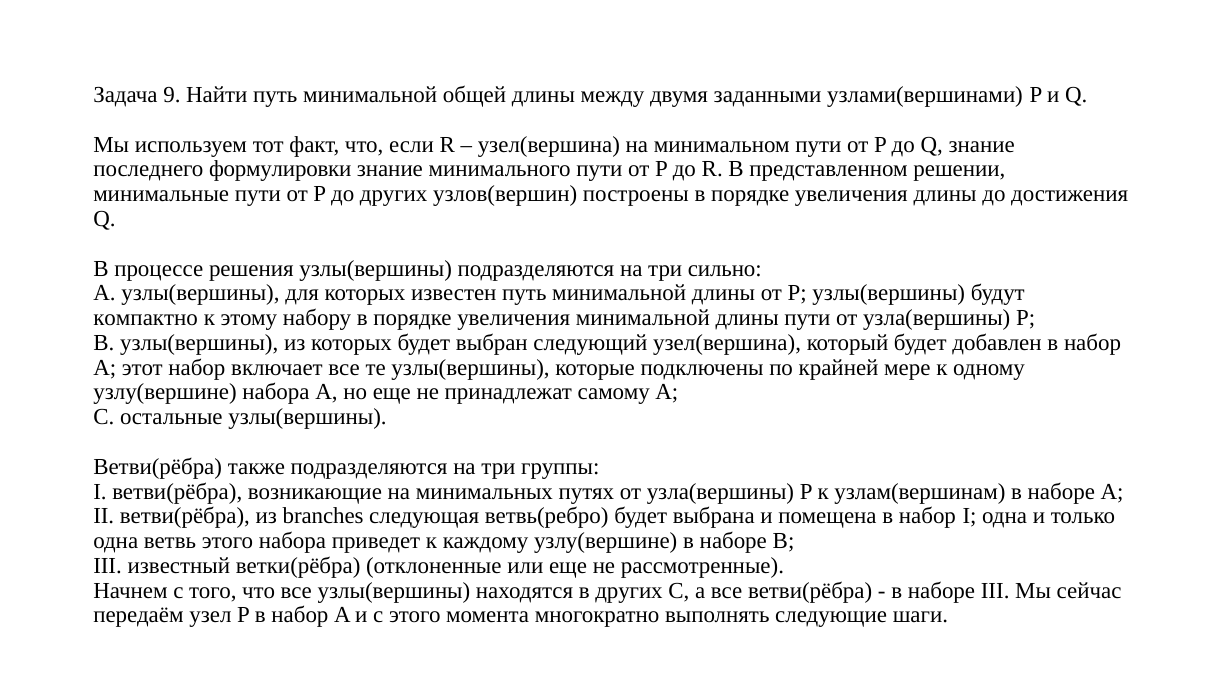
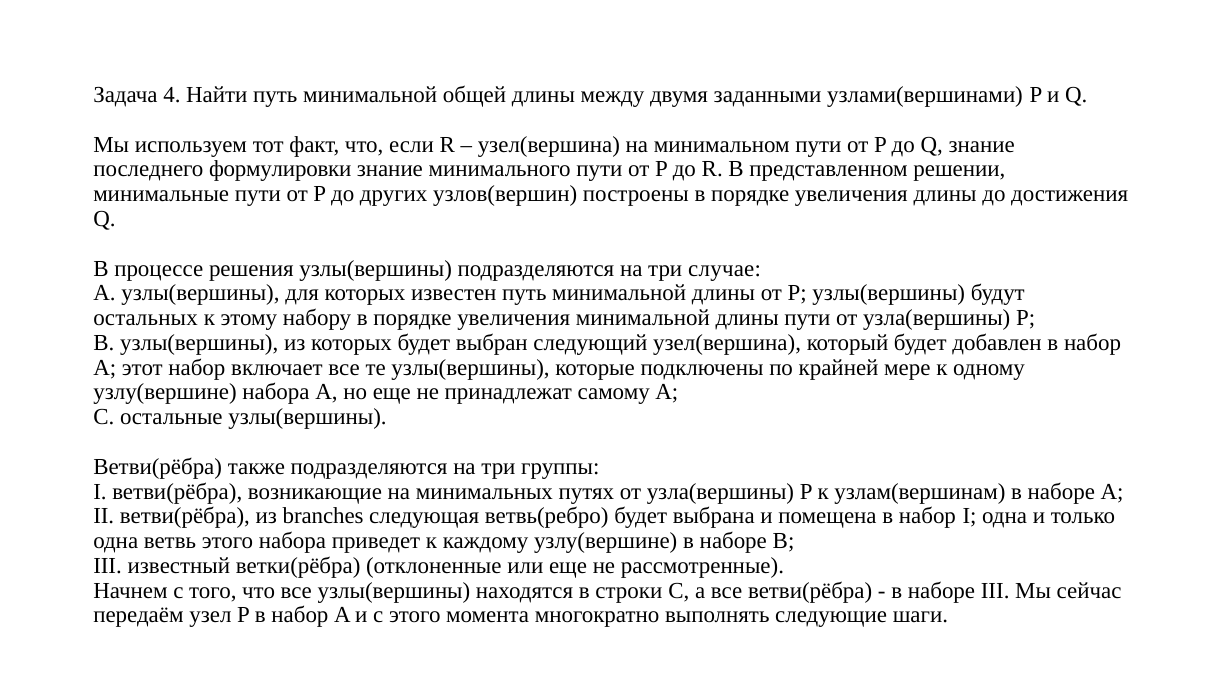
9: 9 -> 4
сильно: сильно -> случае
компактно: компактно -> остальных
в других: других -> строки
